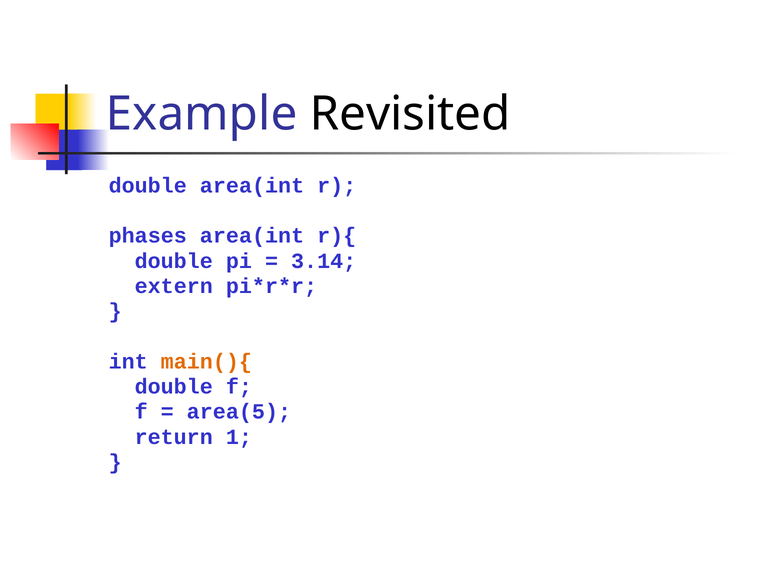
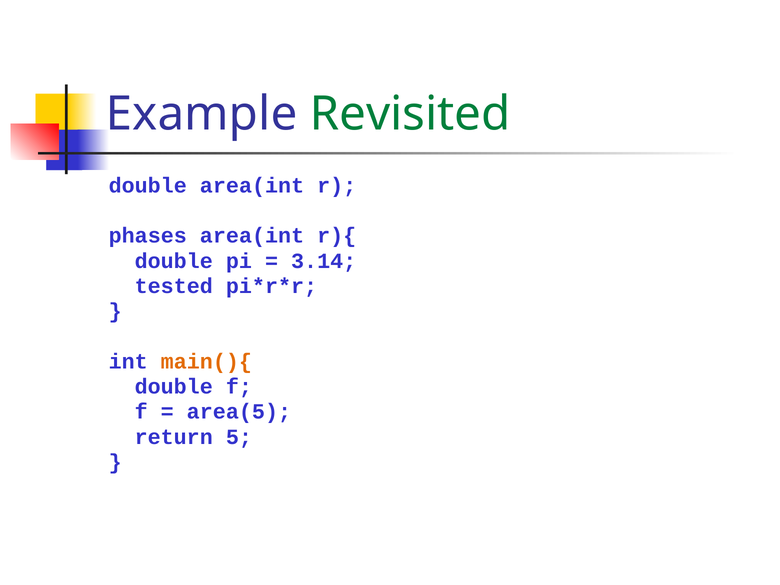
Revisited colour: black -> green
extern: extern -> tested
1: 1 -> 5
